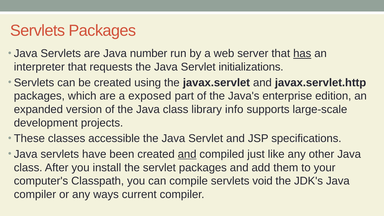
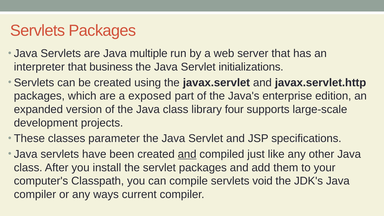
number: number -> multiple
has underline: present -> none
requests: requests -> business
info: info -> four
accessible: accessible -> parameter
